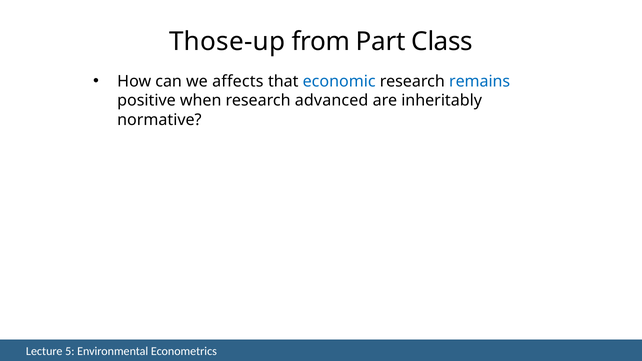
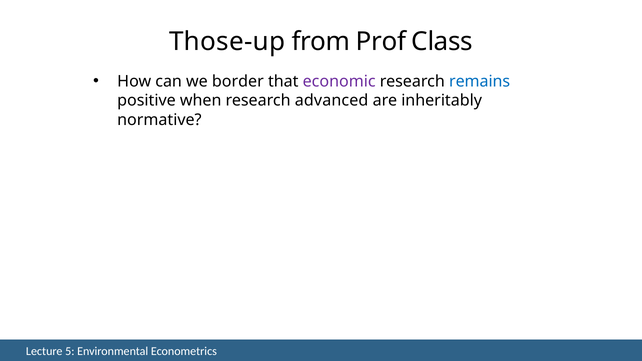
Part: Part -> Prof
affects: affects -> border
economic colour: blue -> purple
